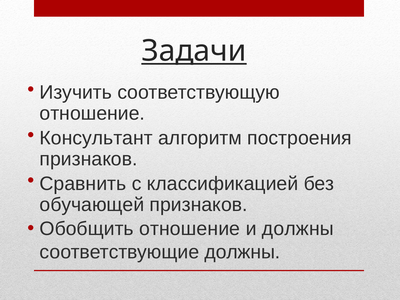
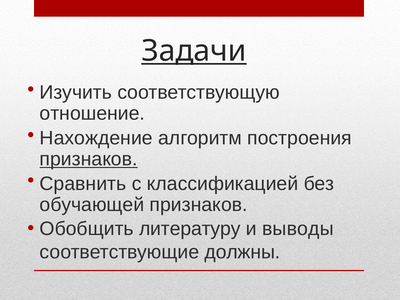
Консультант: Консультант -> Нахождение
признаков at (89, 159) underline: none -> present
Обобщить отношение: отношение -> литературу
и должны: должны -> выводы
